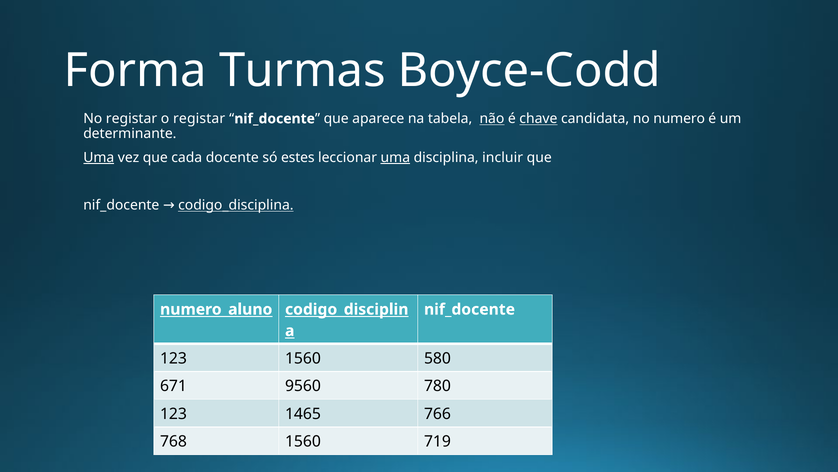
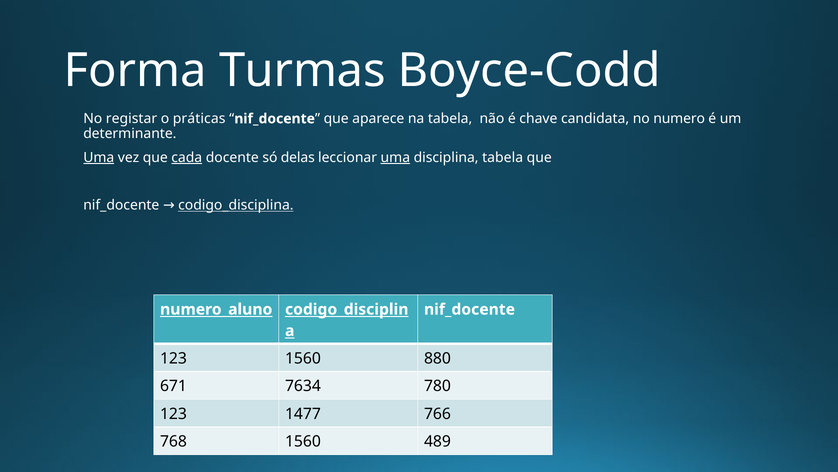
o registar: registar -> práticas
não underline: present -> none
chave underline: present -> none
cada underline: none -> present
estes: estes -> delas
disciplina incluir: incluir -> tabela
580: 580 -> 880
9560: 9560 -> 7634
1465: 1465 -> 1477
719: 719 -> 489
